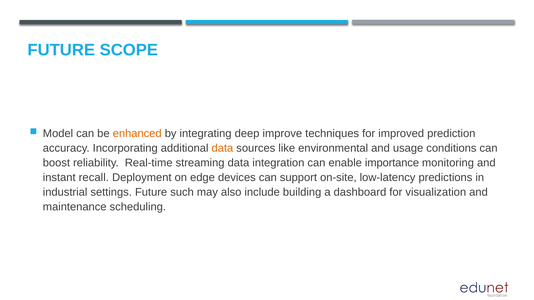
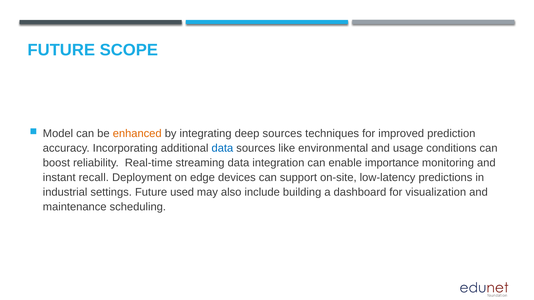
deep improve: improve -> sources
data at (222, 148) colour: orange -> blue
such: such -> used
